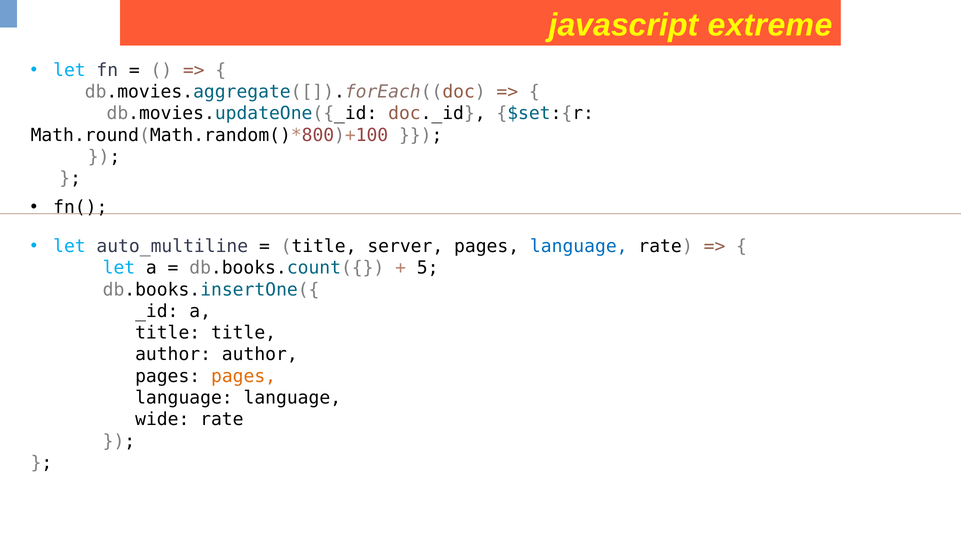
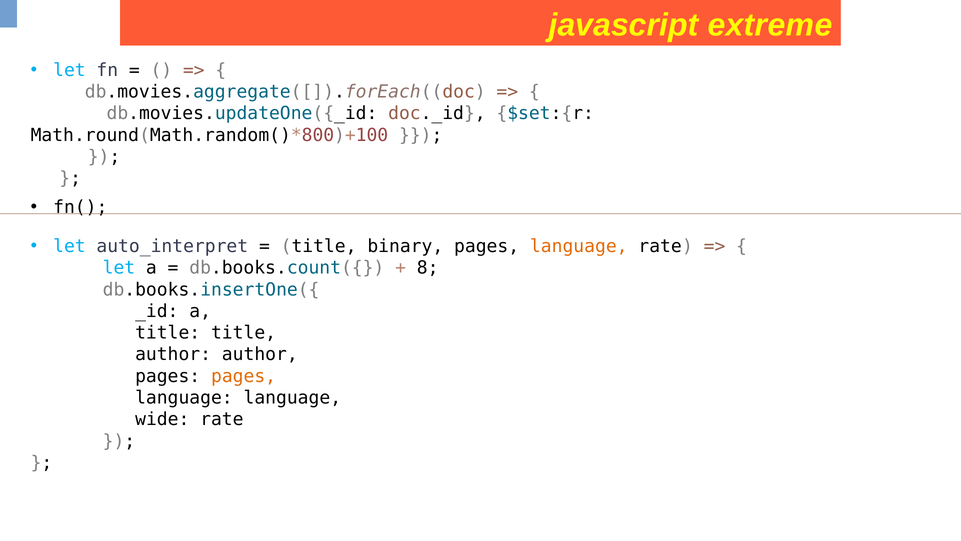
auto_multiline: auto_multiline -> auto_interpret
server: server -> binary
language at (579, 246) colour: blue -> orange
5: 5 -> 8
